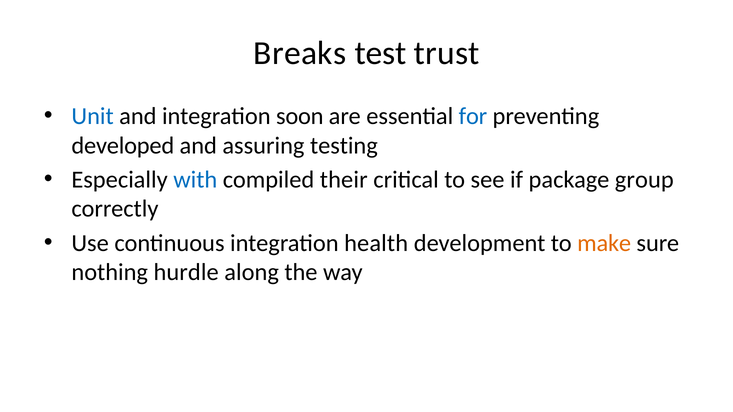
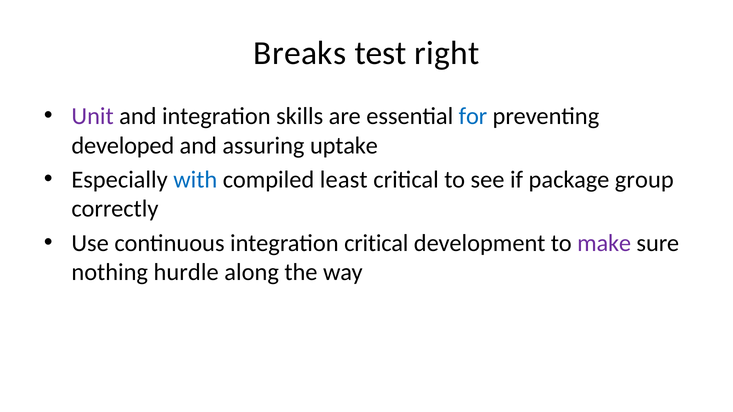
trust: trust -> right
Unit colour: blue -> purple
soon: soon -> skills
testing: testing -> uptake
their: their -> least
integration health: health -> critical
make colour: orange -> purple
